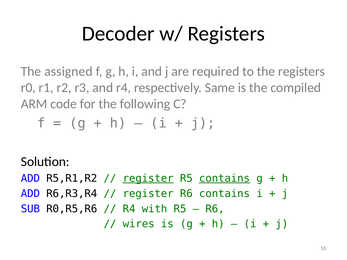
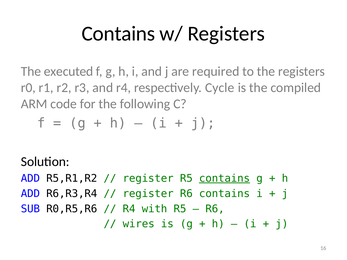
Decoder at (118, 34): Decoder -> Contains
assigned: assigned -> executed
Same: Same -> Cycle
register at (148, 179) underline: present -> none
